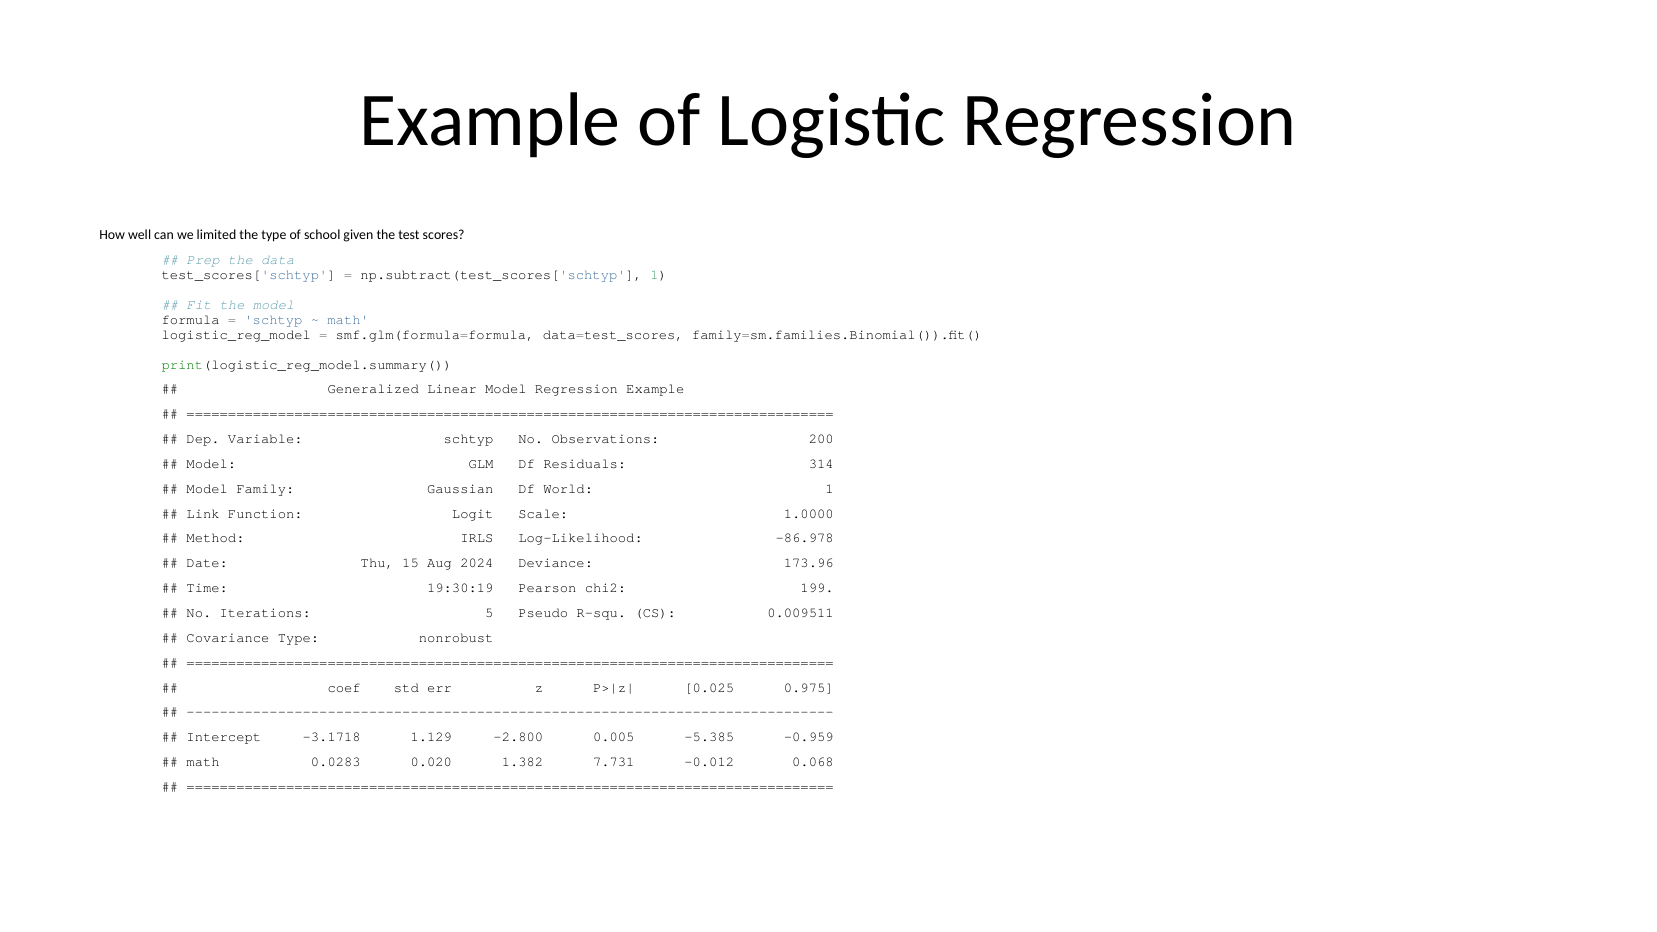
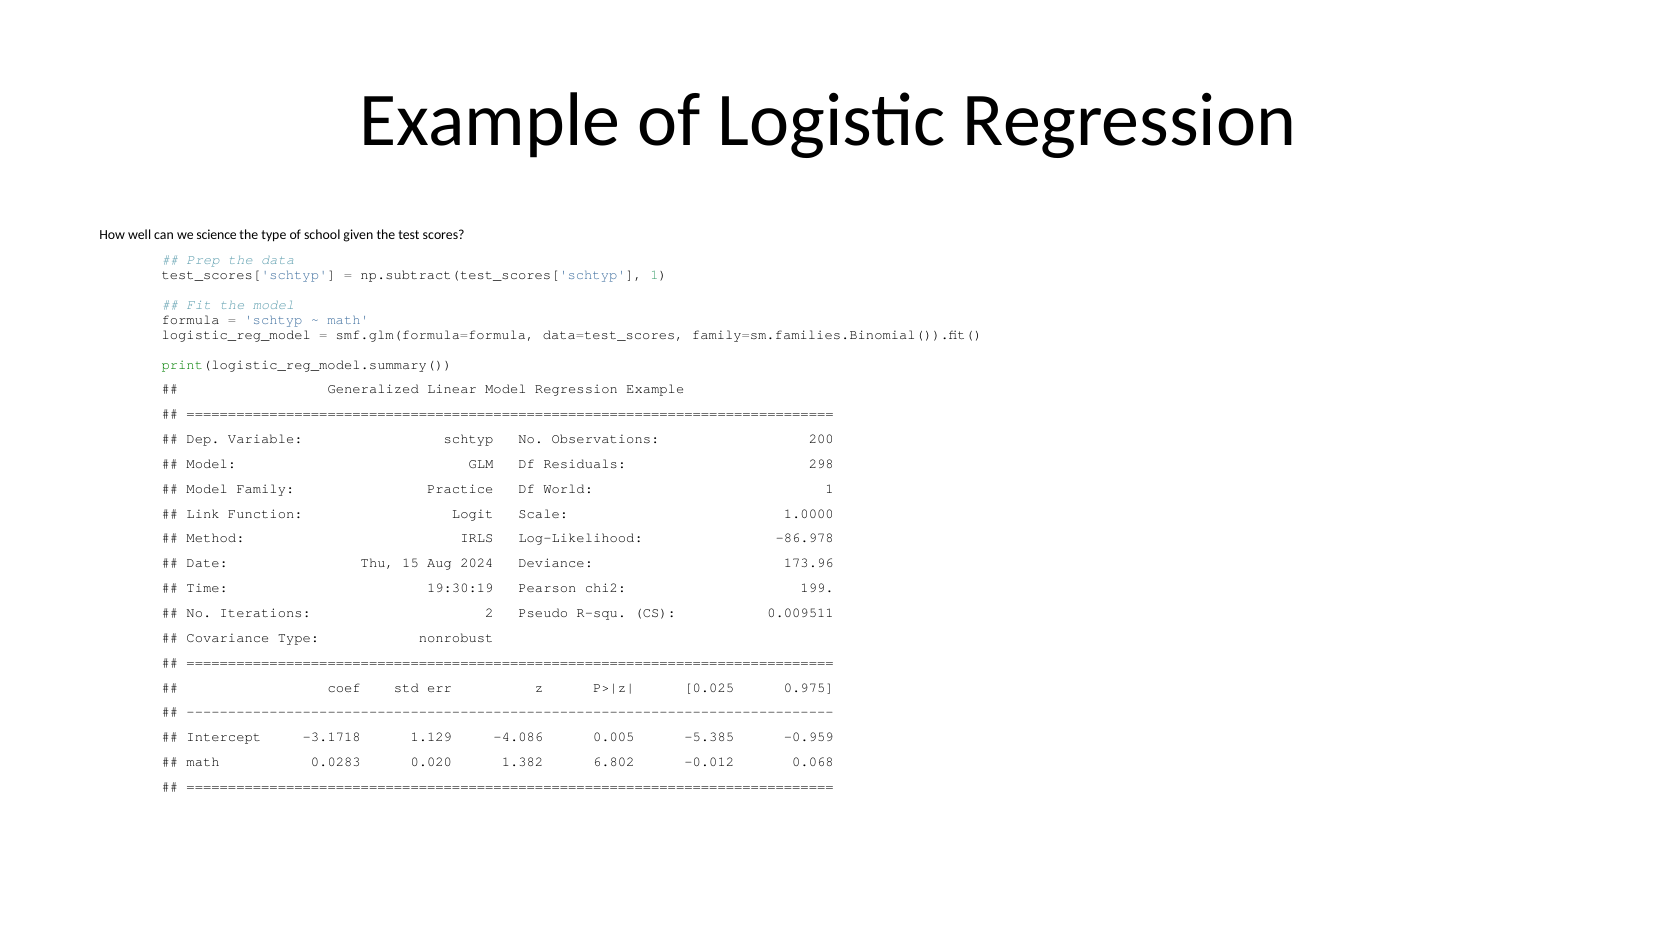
limited: limited -> science
314: 314 -> 298
Gaussian: Gaussian -> Practice
5: 5 -> 2
-2.800: -2.800 -> -4.086
7.731: 7.731 -> 6.802
